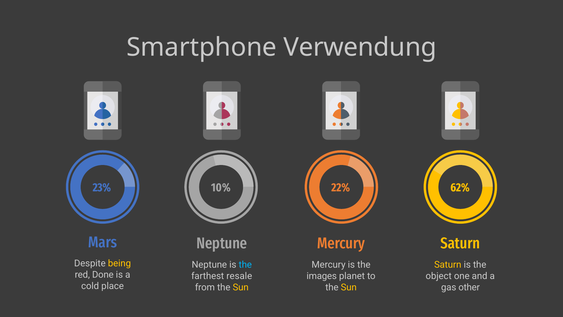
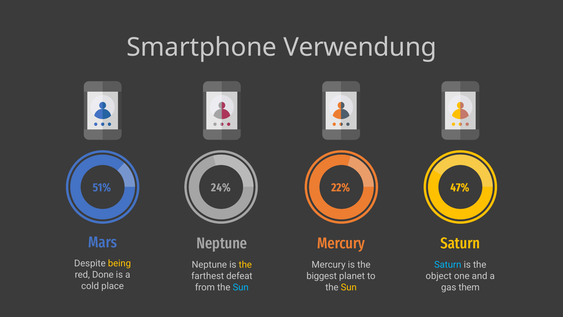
23%: 23% -> 51%
10%: 10% -> 24%
62%: 62% -> 47%
the at (245, 265) colour: light blue -> yellow
Saturn at (448, 265) colour: yellow -> light blue
resale: resale -> defeat
images: images -> biggest
Sun at (241, 287) colour: yellow -> light blue
other: other -> them
